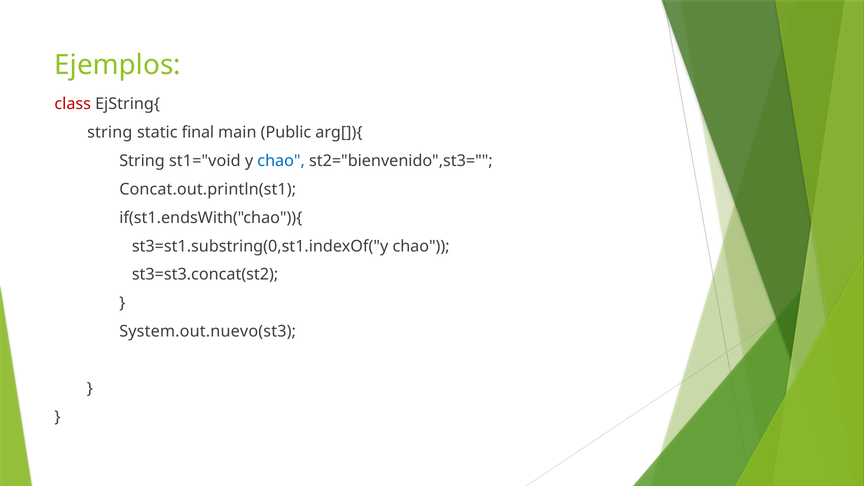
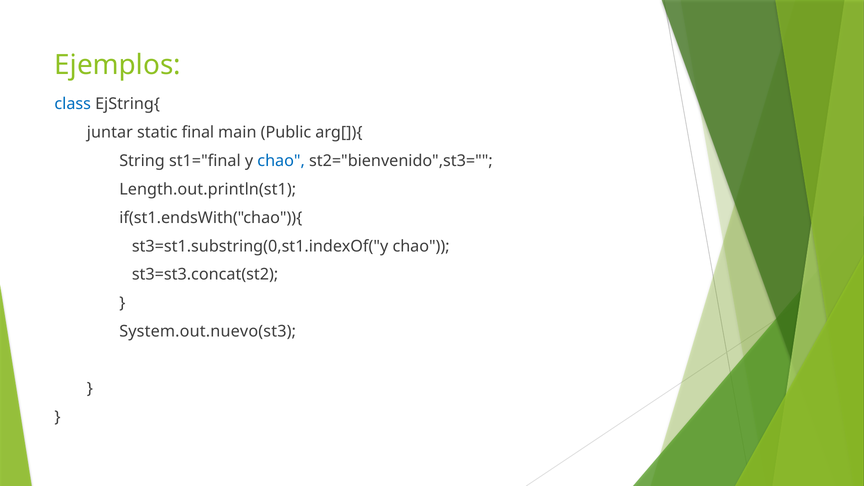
class colour: red -> blue
string at (110, 132): string -> juntar
st1="void: st1="void -> st1="final
Concat.out.println(st1: Concat.out.println(st1 -> Length.out.println(st1
